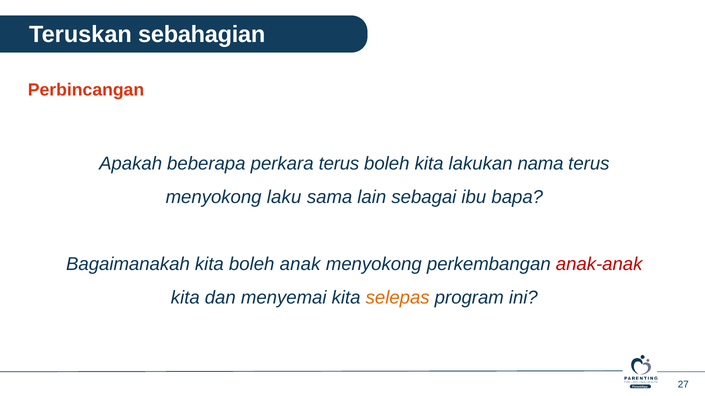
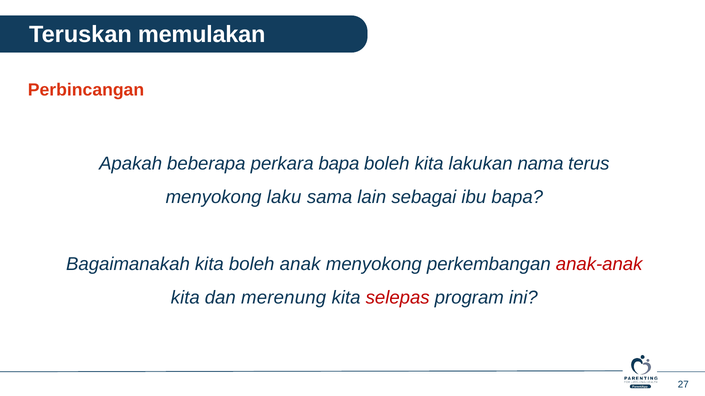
sebahagian: sebahagian -> memulakan
perkara terus: terus -> bapa
menyemai: menyemai -> merenung
selepas colour: orange -> red
